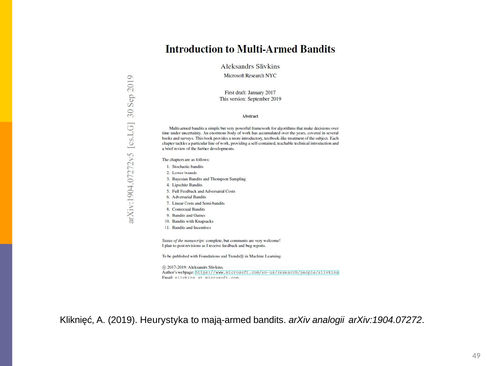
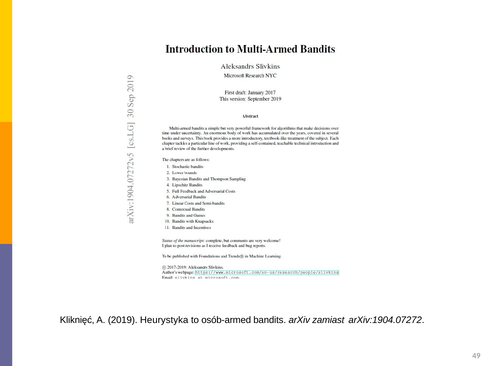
mają-armed: mają-armed -> osób-armed
analogii: analogii -> zamiast
